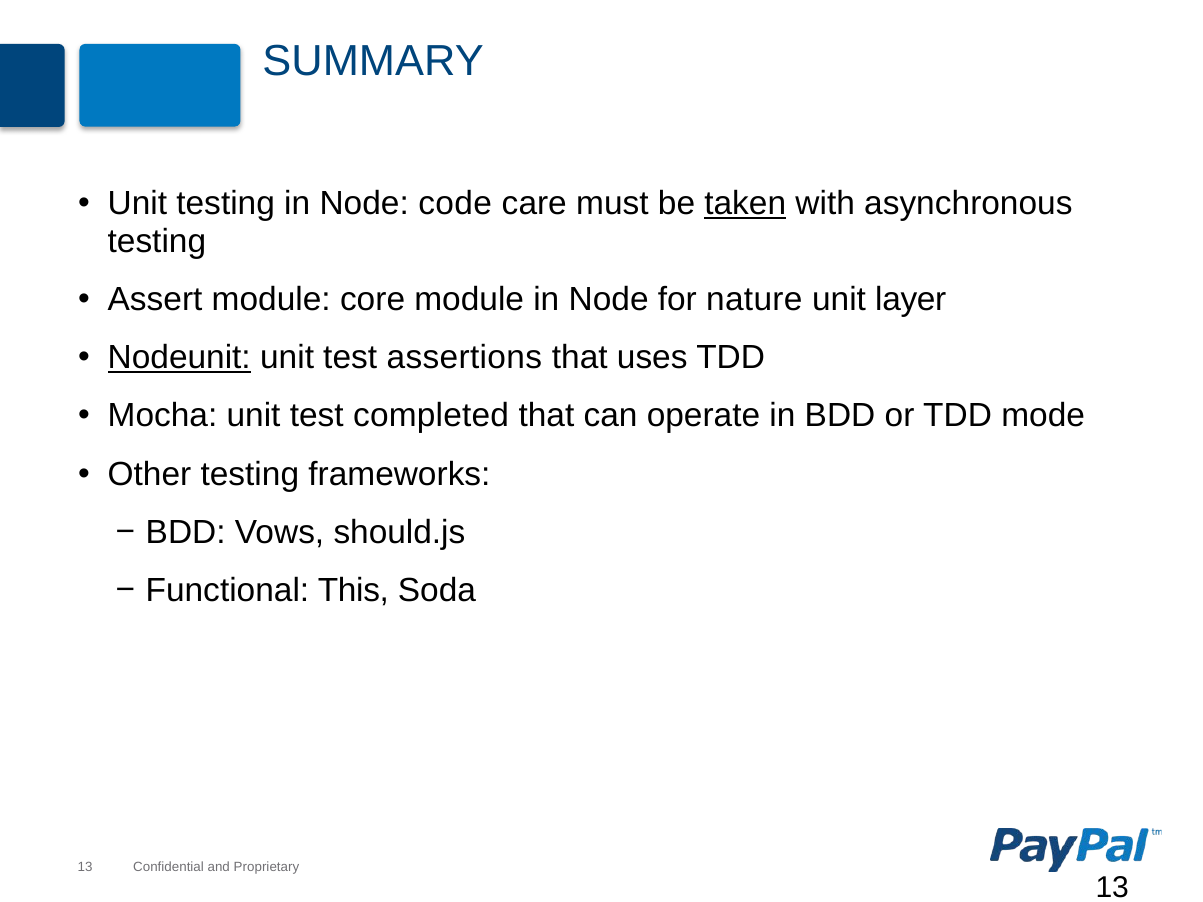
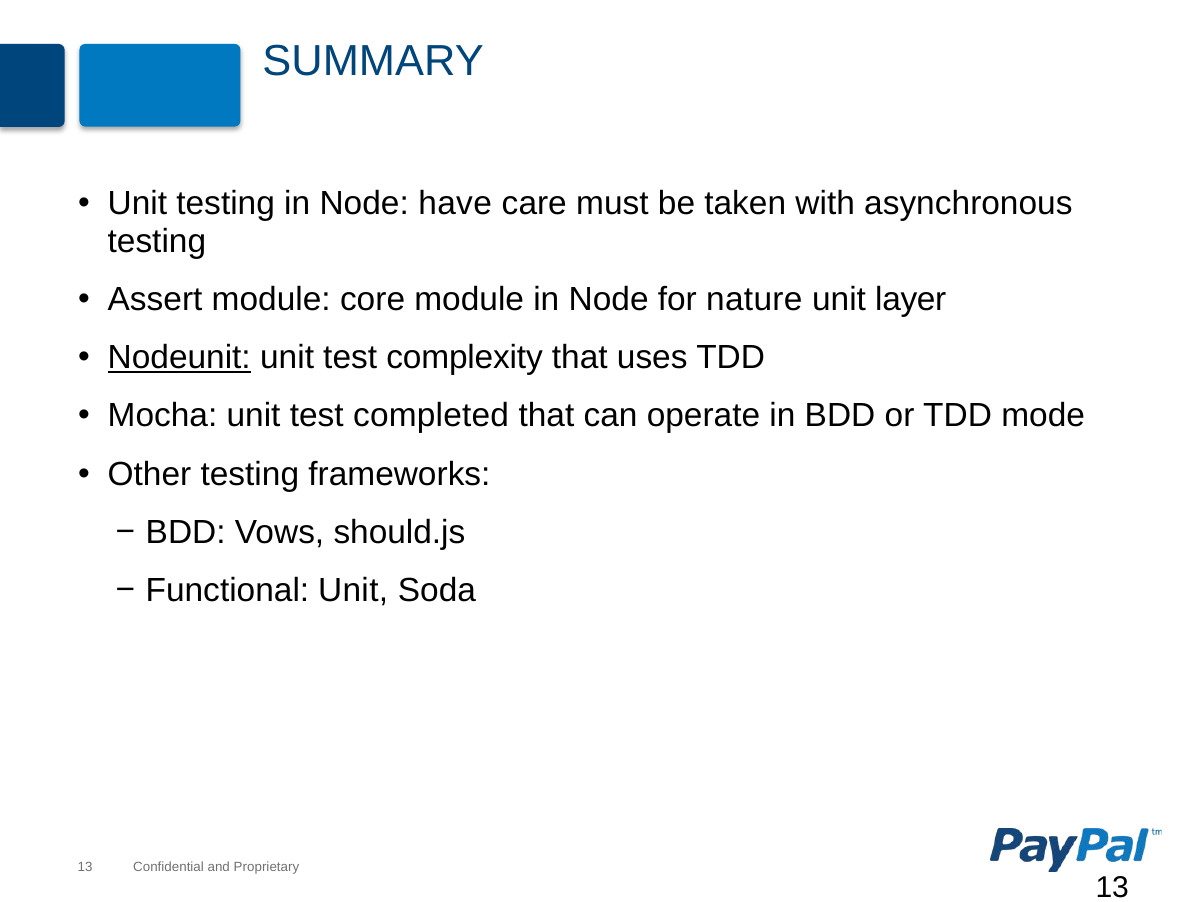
code: code -> have
taken underline: present -> none
assertions: assertions -> complexity
Functional This: This -> Unit
